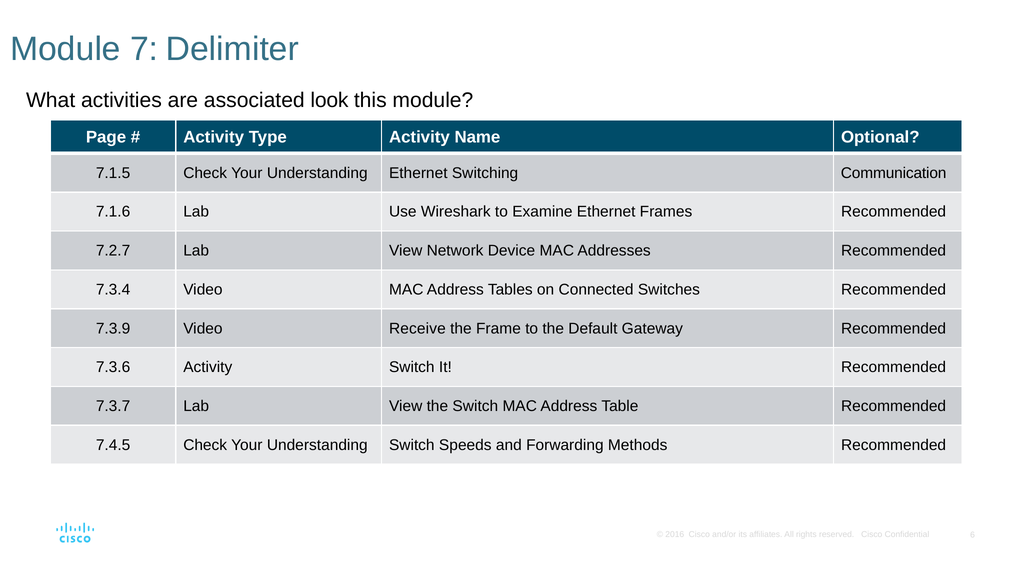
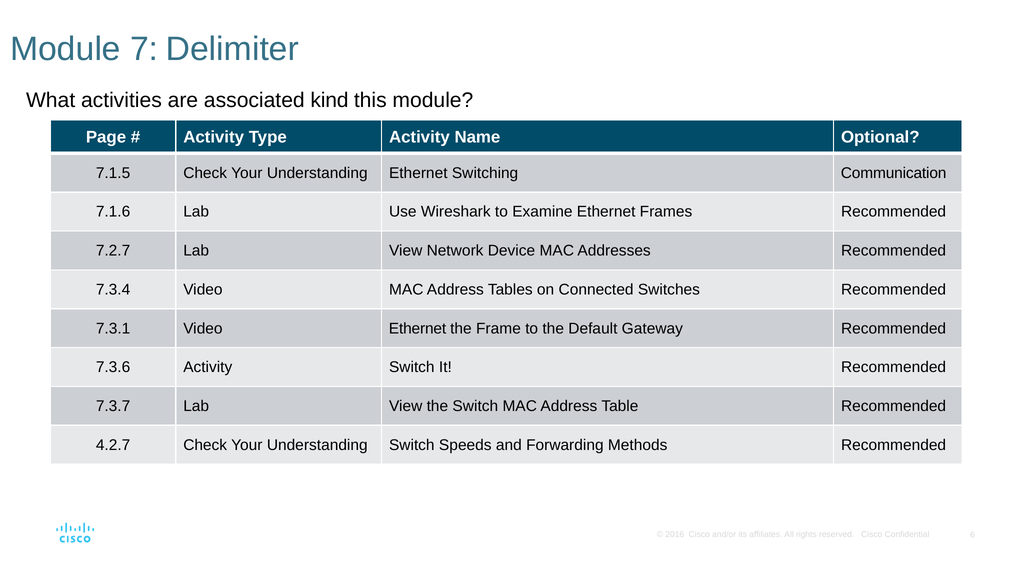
look: look -> kind
7.3.9: 7.3.9 -> 7.3.1
Video Receive: Receive -> Ethernet
7.4.5: 7.4.5 -> 4.2.7
